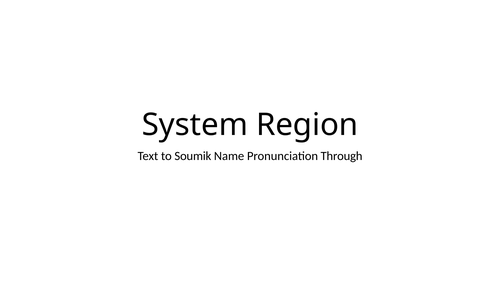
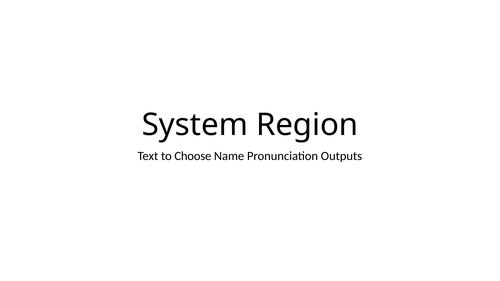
Soumik: Soumik -> Choose
Through: Through -> Outputs
